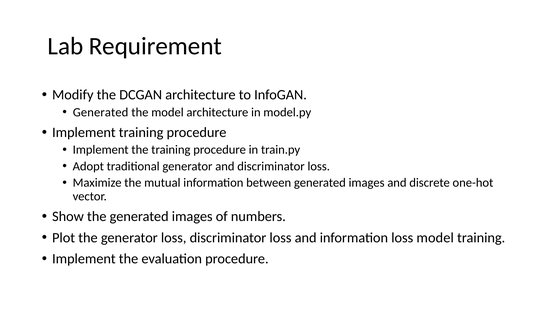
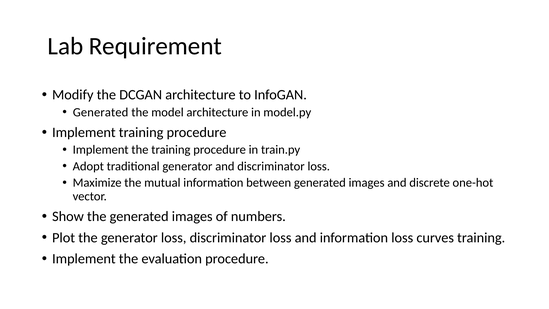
loss model: model -> curves
